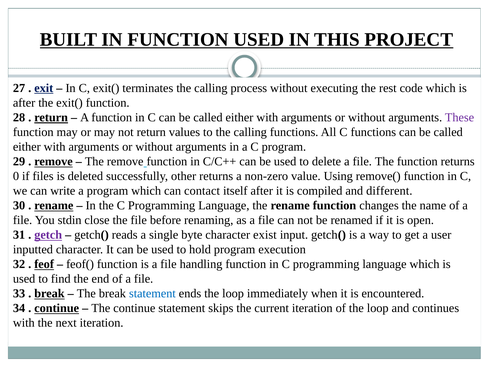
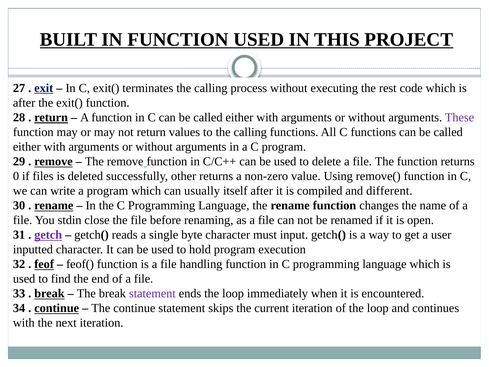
contact: contact -> usually
exist: exist -> must
statement at (152, 293) colour: blue -> purple
